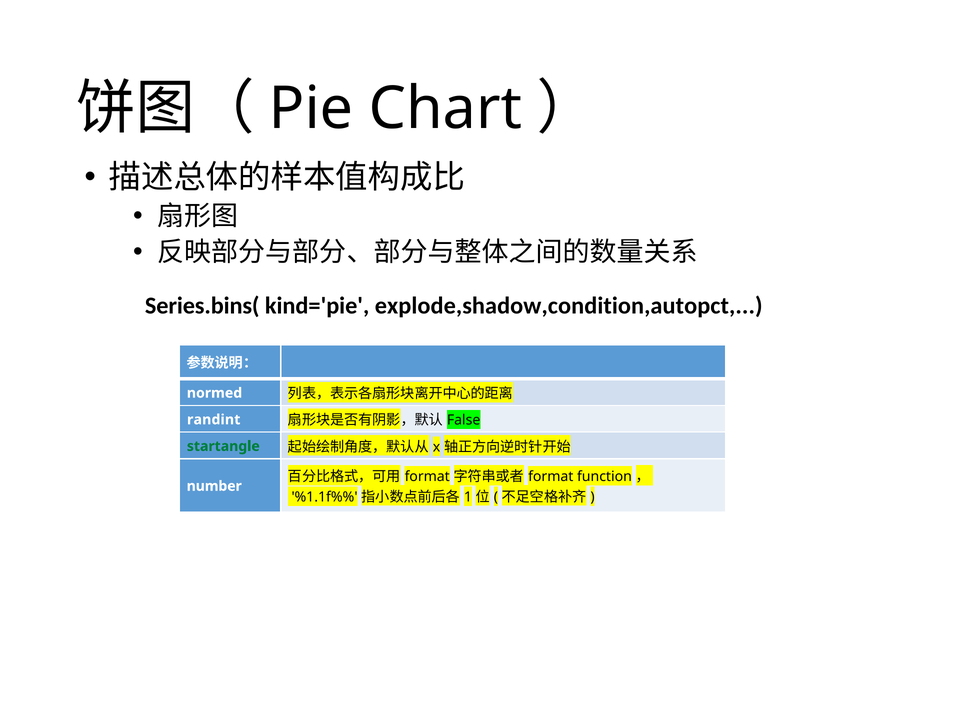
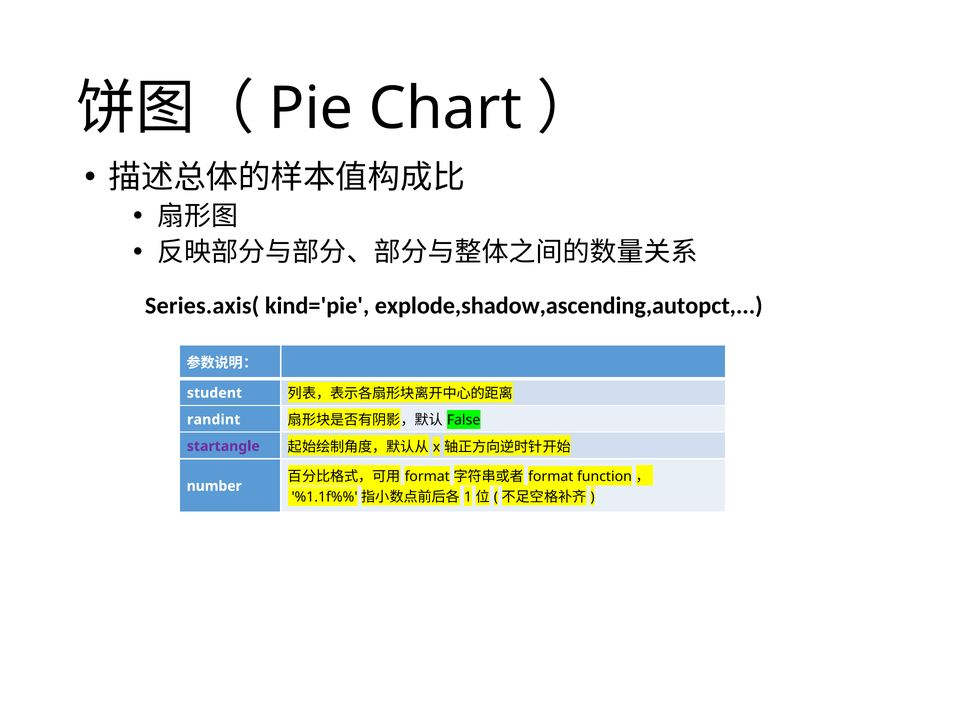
Series.bins(: Series.bins( -> Series.axis(
explode,shadow,condition,autopct: explode,shadow,condition,autopct -> explode,shadow,ascending,autopct
normed: normed -> student
startangle colour: green -> purple
